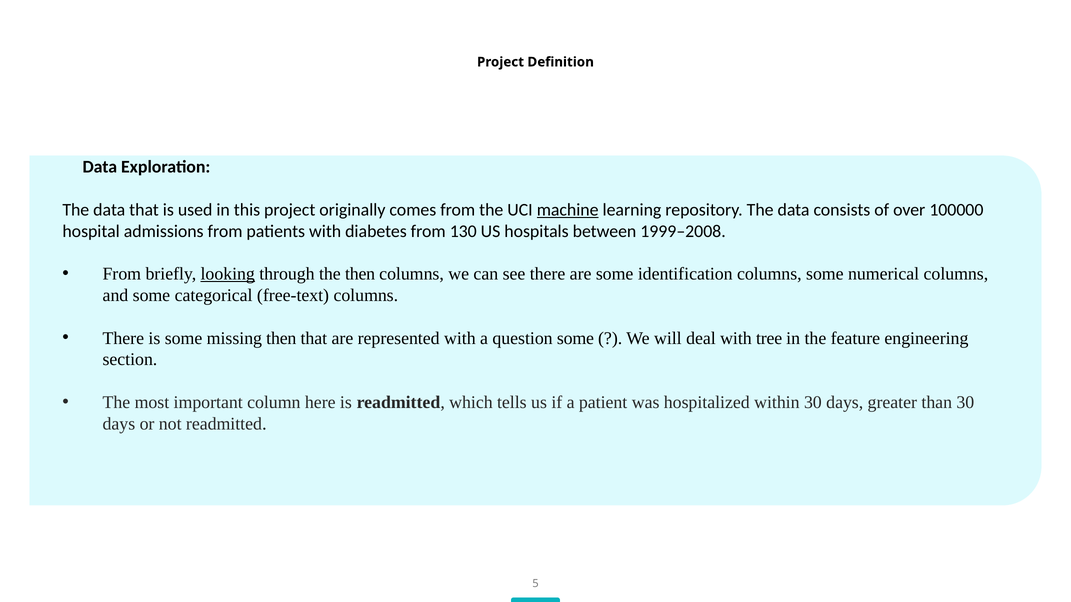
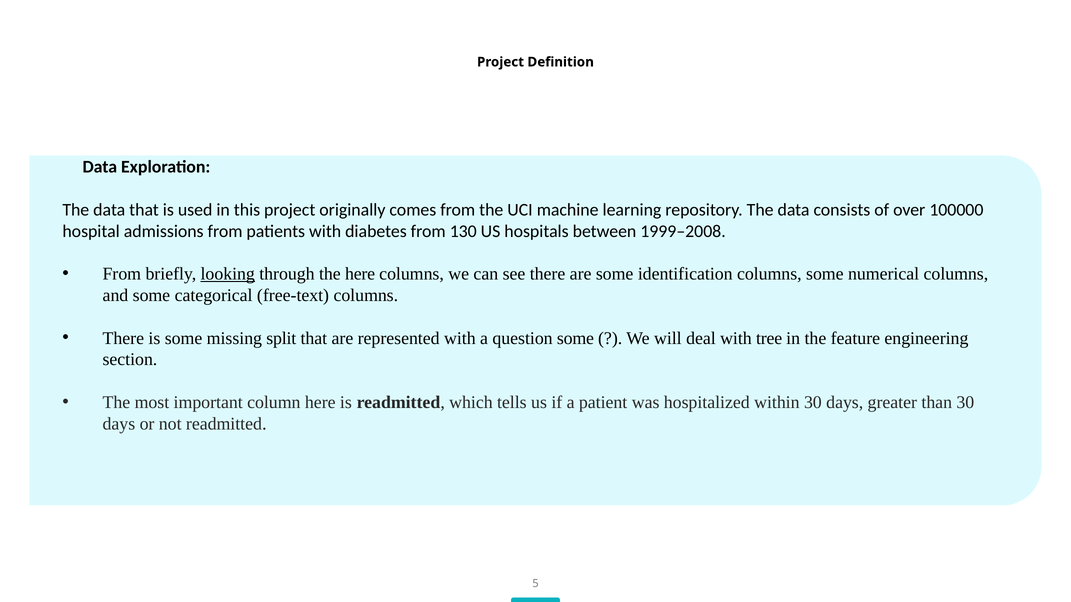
machine underline: present -> none
the then: then -> here
missing then: then -> split
